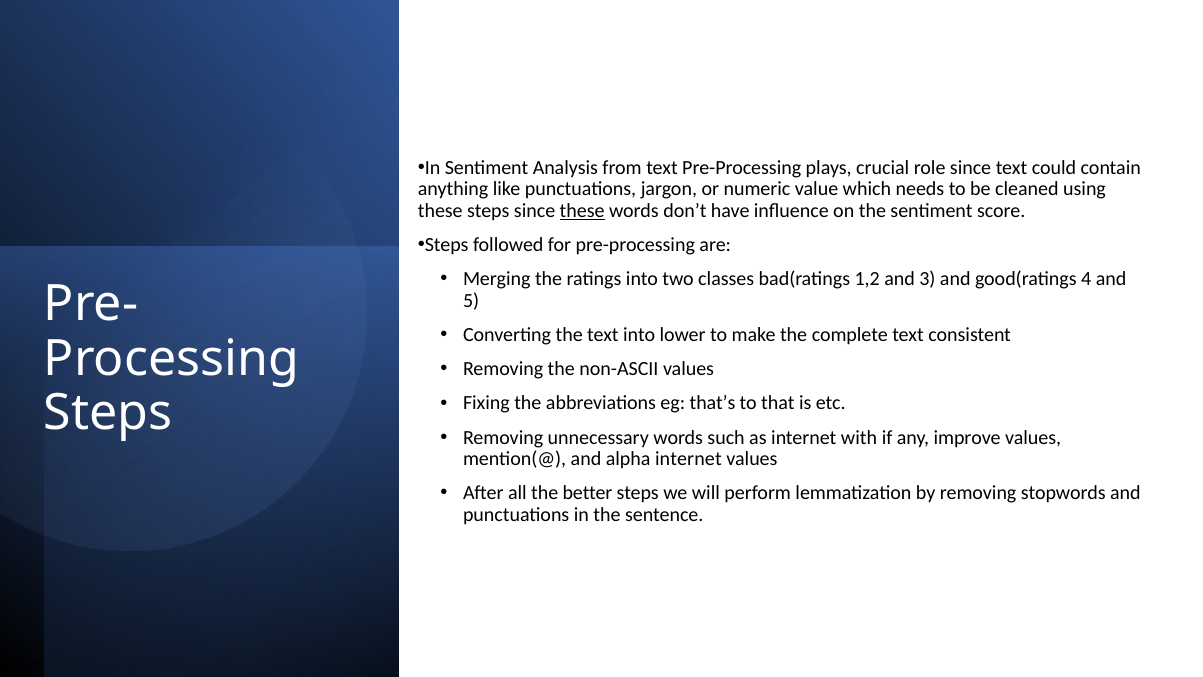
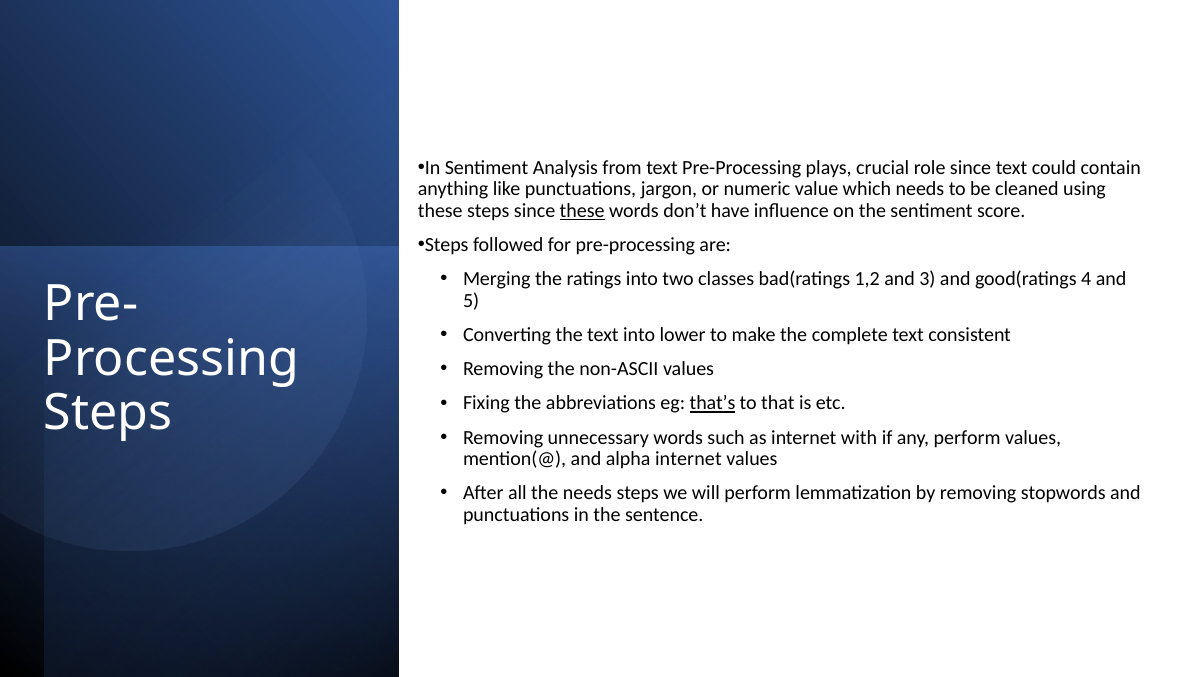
that’s underline: none -> present
any improve: improve -> perform
the better: better -> needs
